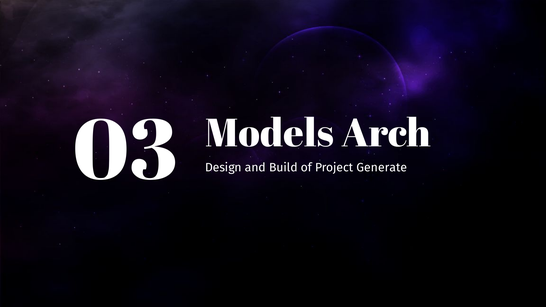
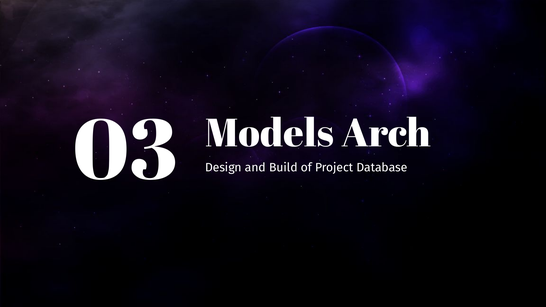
Generate: Generate -> Database
